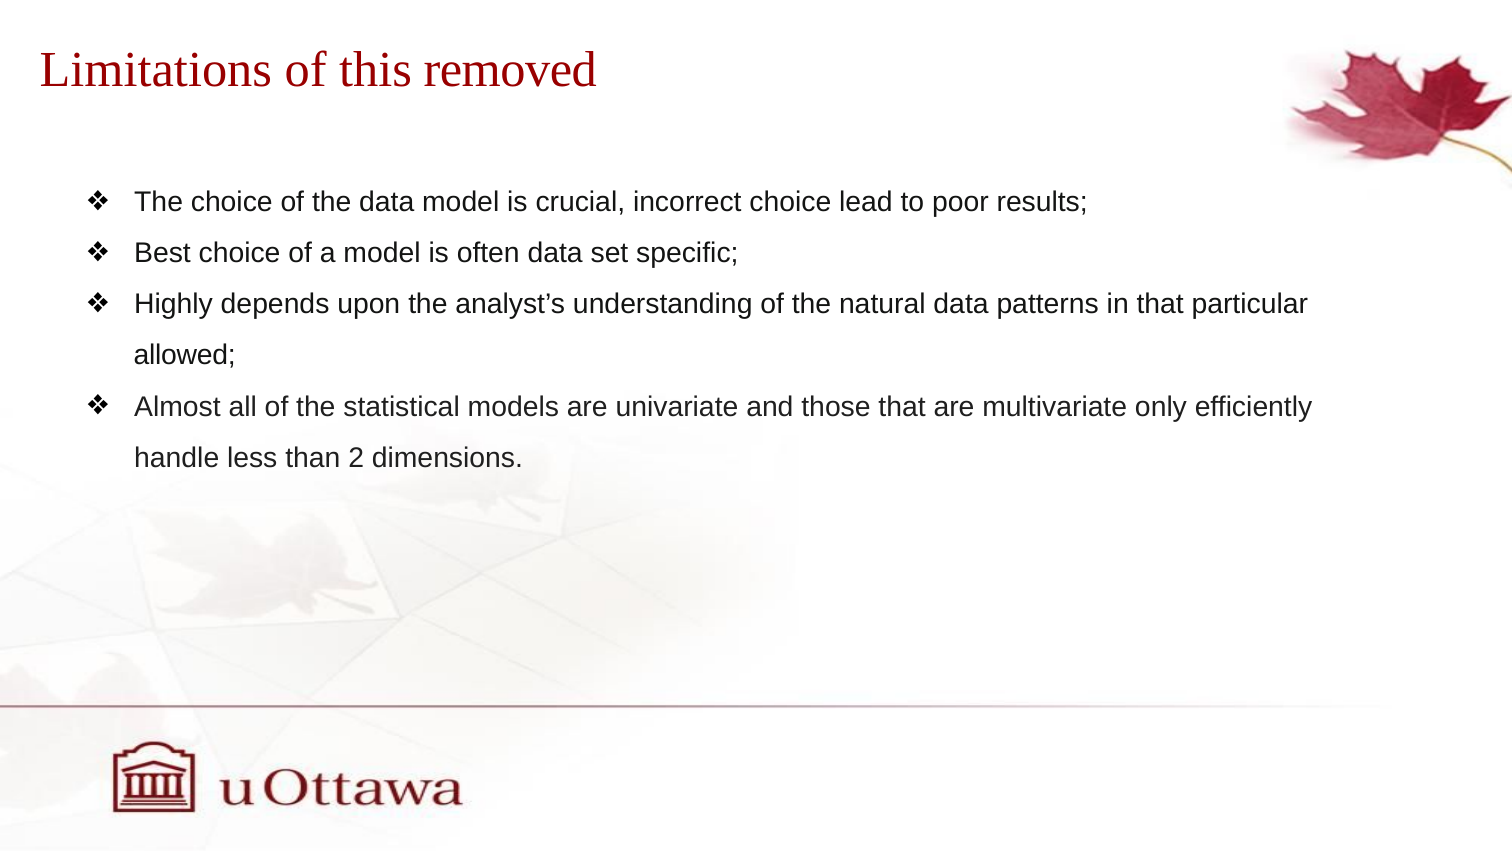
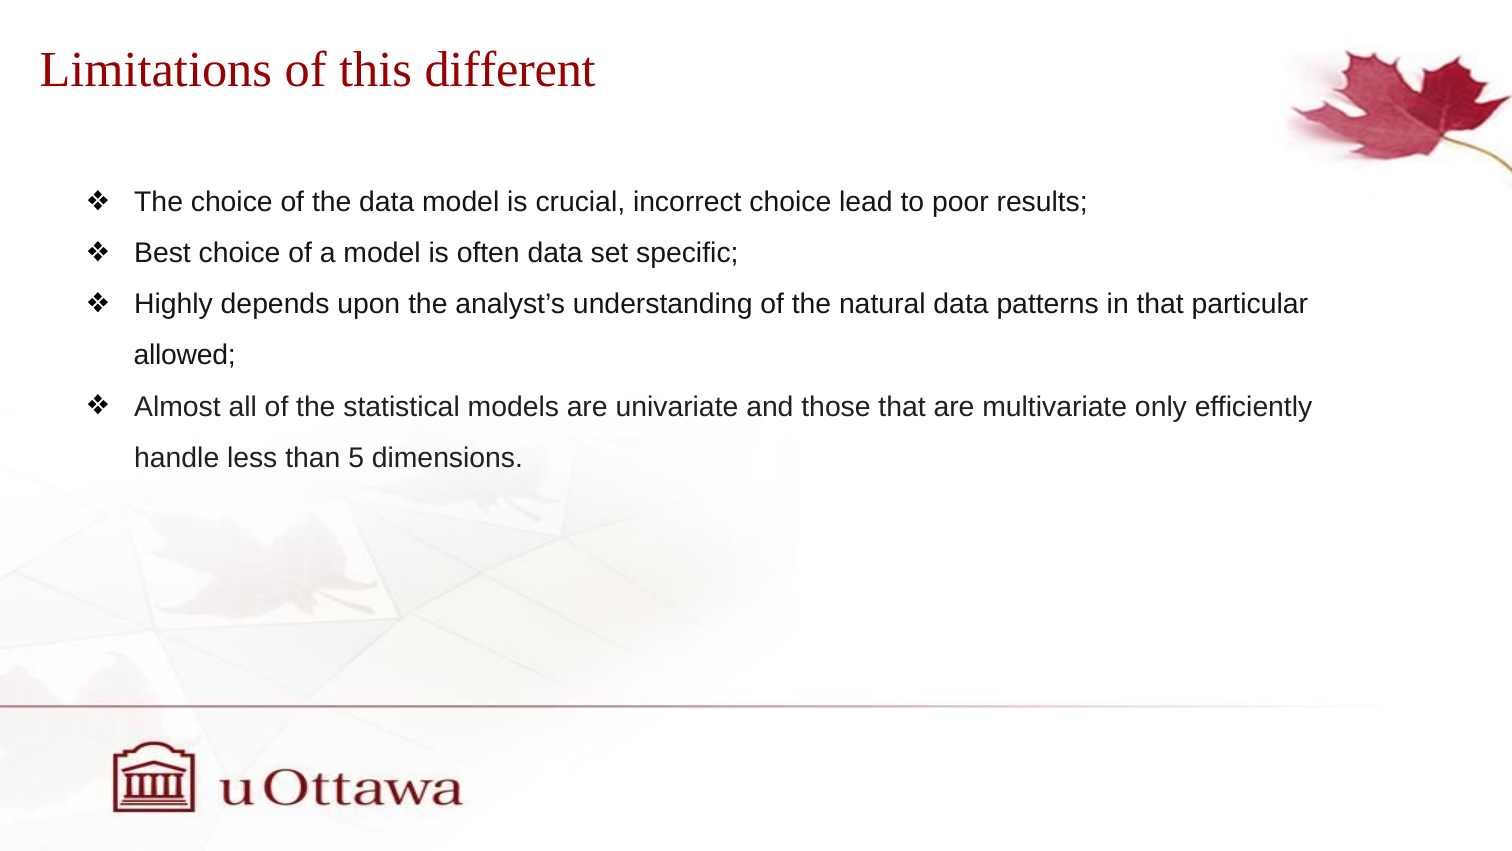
removed: removed -> different
2: 2 -> 5
